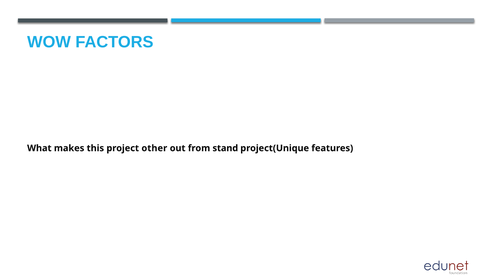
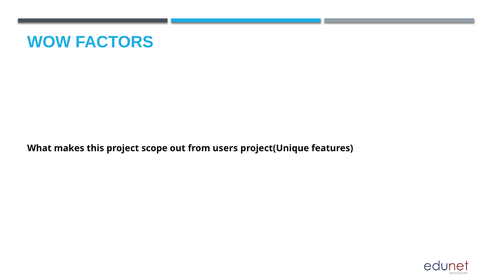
other: other -> scope
stand: stand -> users
